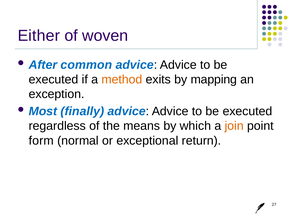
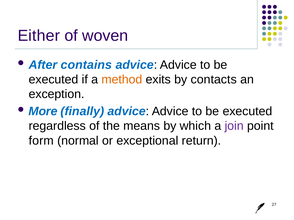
common: common -> contains
mapping: mapping -> contacts
Most: Most -> More
join colour: orange -> purple
